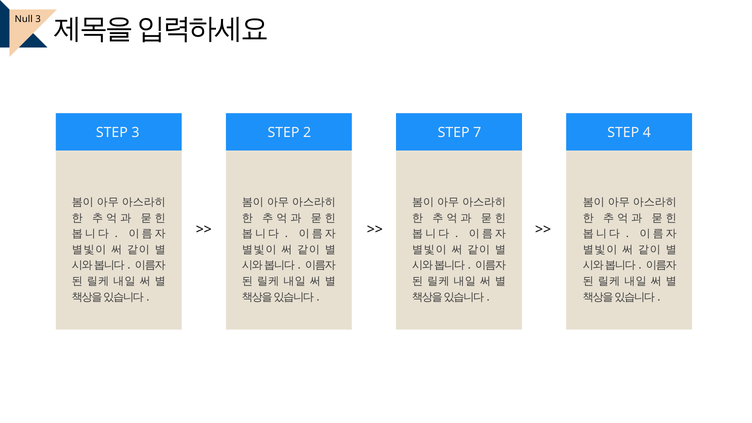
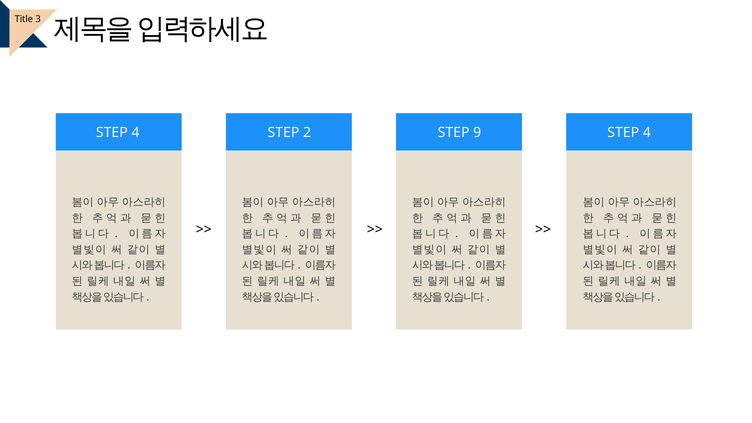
Null: Null -> Title
3 at (135, 133): 3 -> 4
7: 7 -> 9
